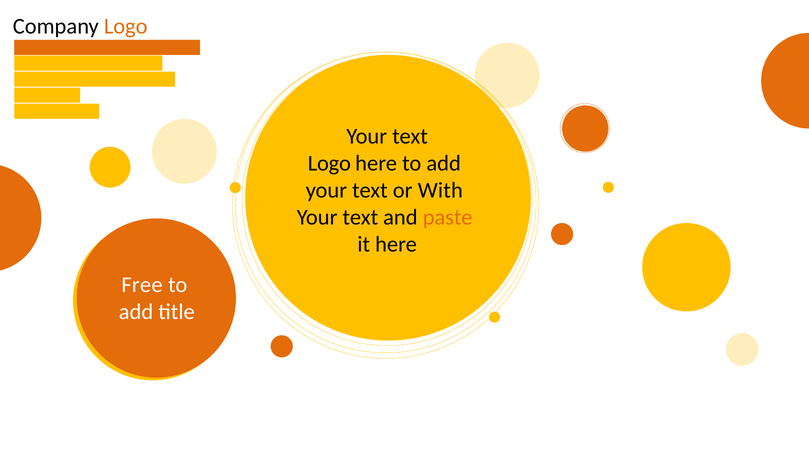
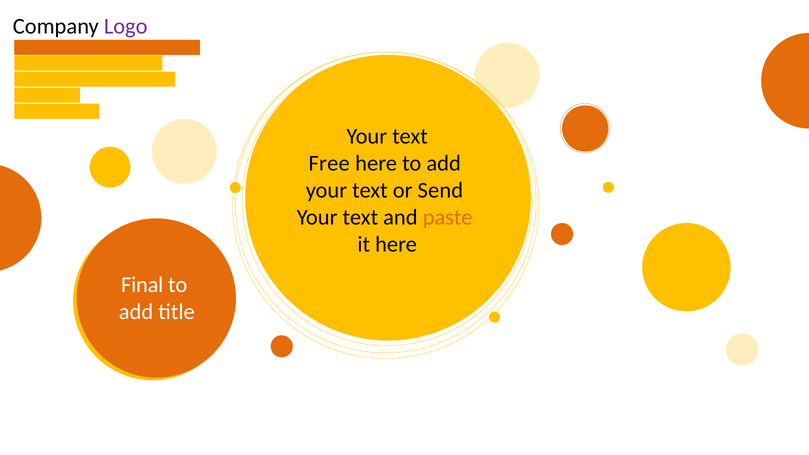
Logo at (126, 26) colour: orange -> purple
Logo at (329, 164): Logo -> Free
With: With -> Send
Free: Free -> Final
